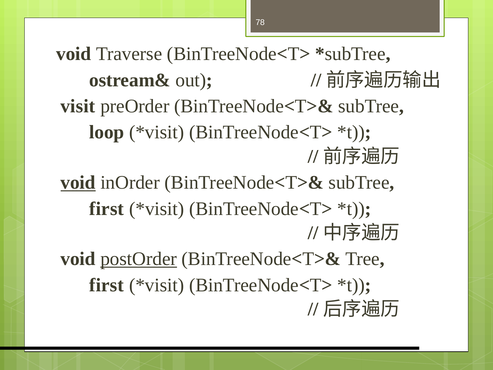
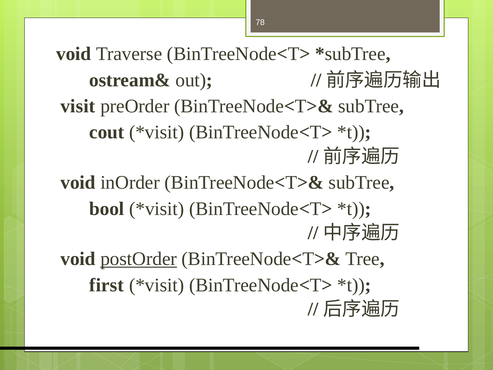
loop: loop -> cout
void at (78, 182) underline: present -> none
first at (107, 209): first -> bool
